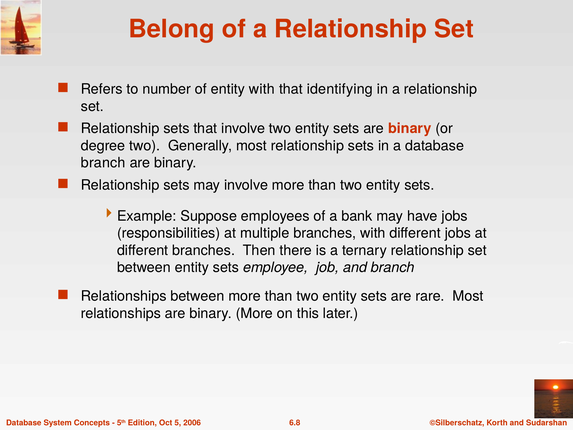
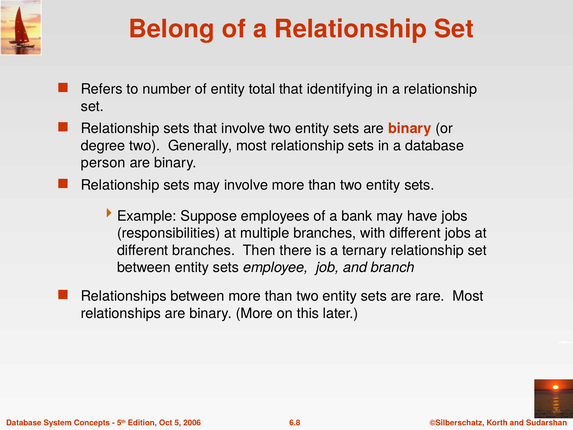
entity with: with -> total
branch at (103, 163): branch -> person
